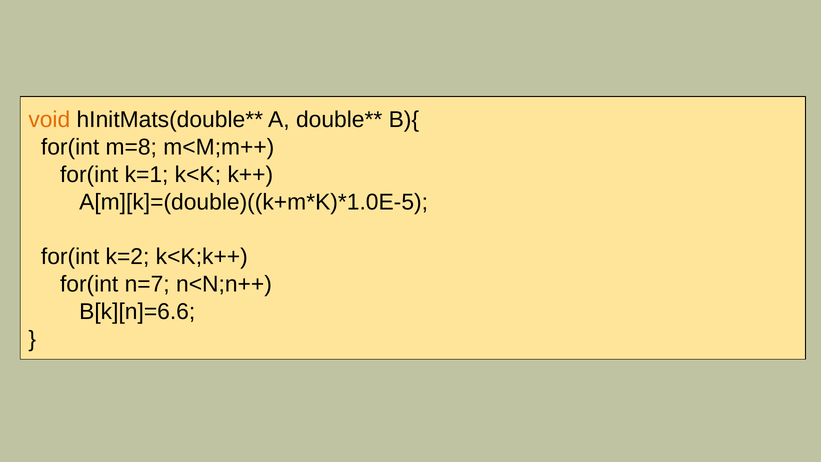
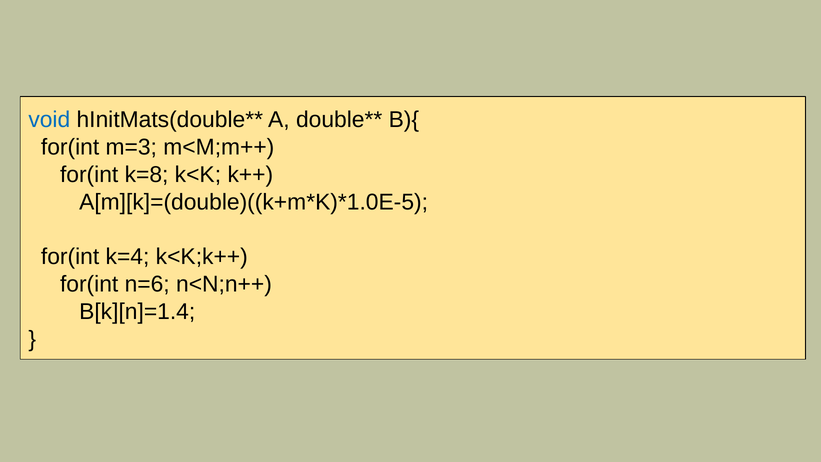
void colour: orange -> blue
m=8: m=8 -> m=3
k=1: k=1 -> k=8
k=2: k=2 -> k=4
n=7: n=7 -> n=6
B[k][n]=6.6: B[k][n]=6.6 -> B[k][n]=1.4
